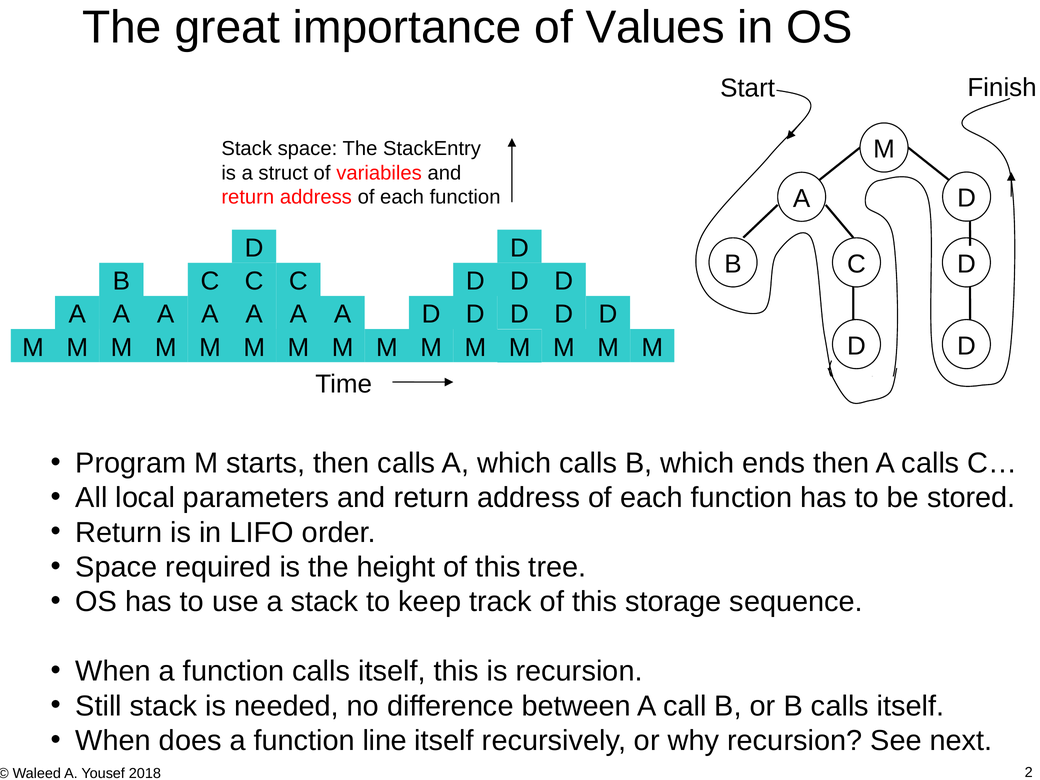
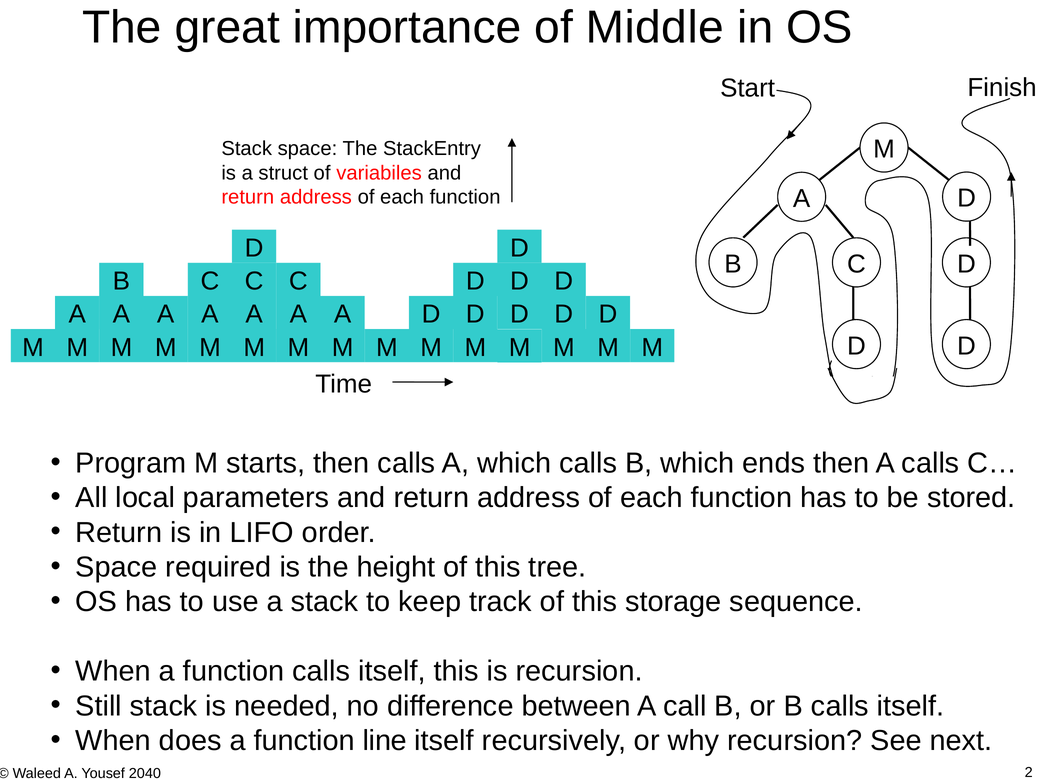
Values: Values -> Middle
2018: 2018 -> 2040
